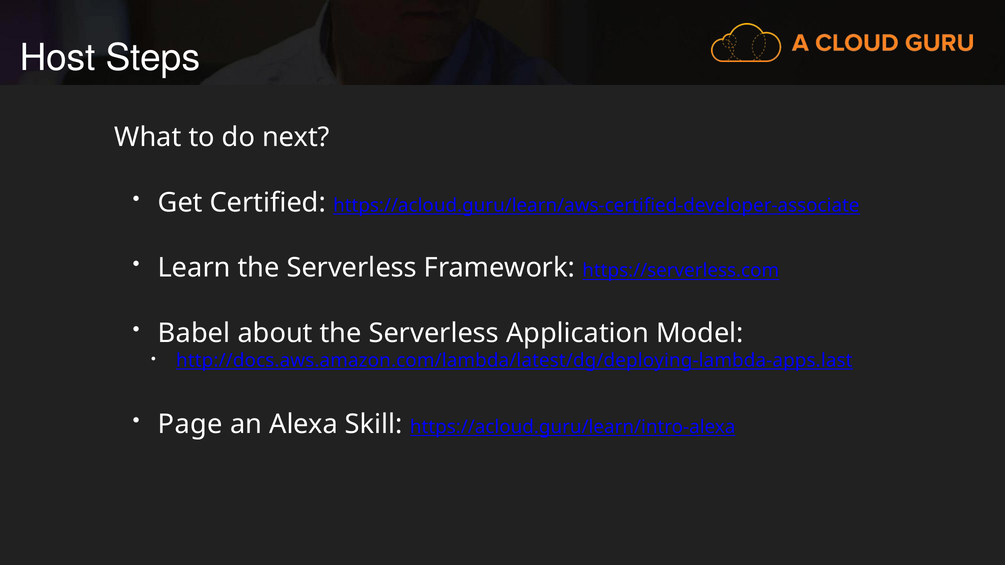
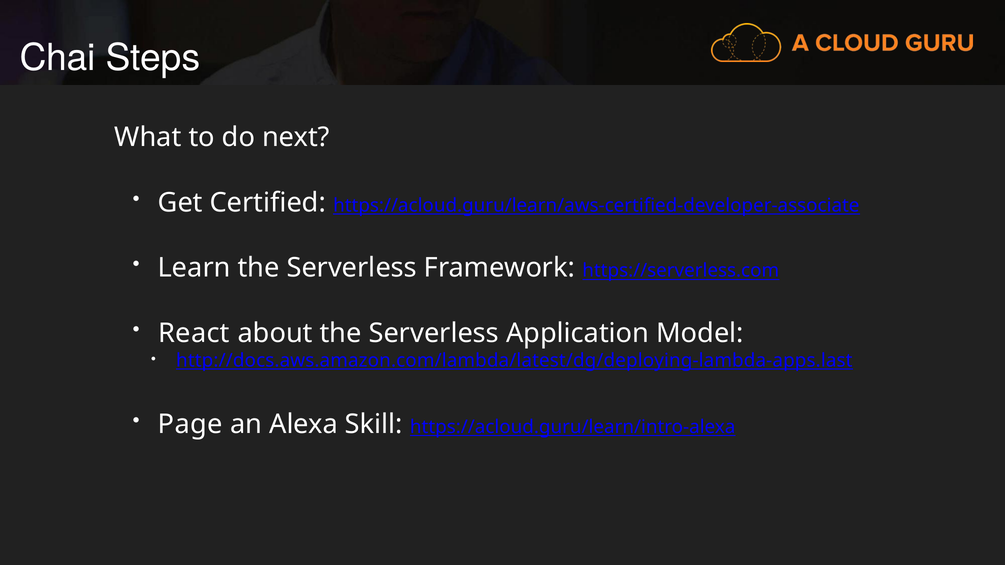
Host: Host -> Chai
Babel: Babel -> React
